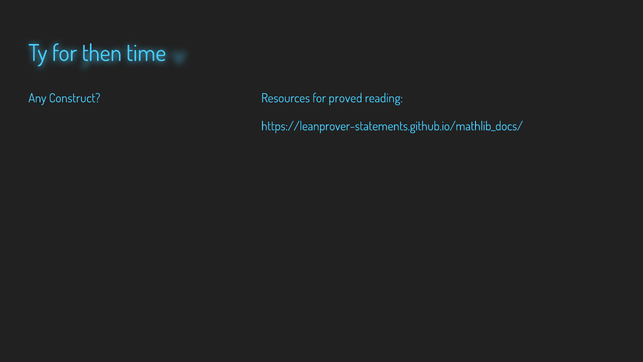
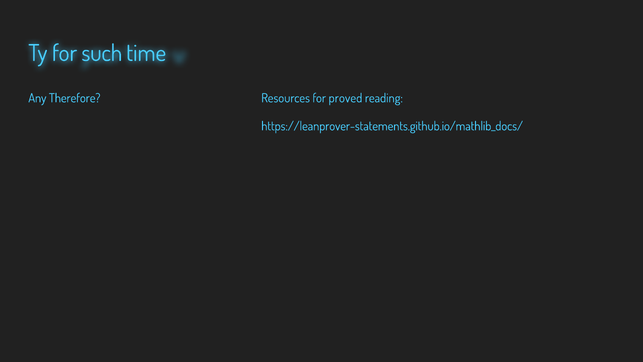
then: then -> such
Construct: Construct -> Therefore
